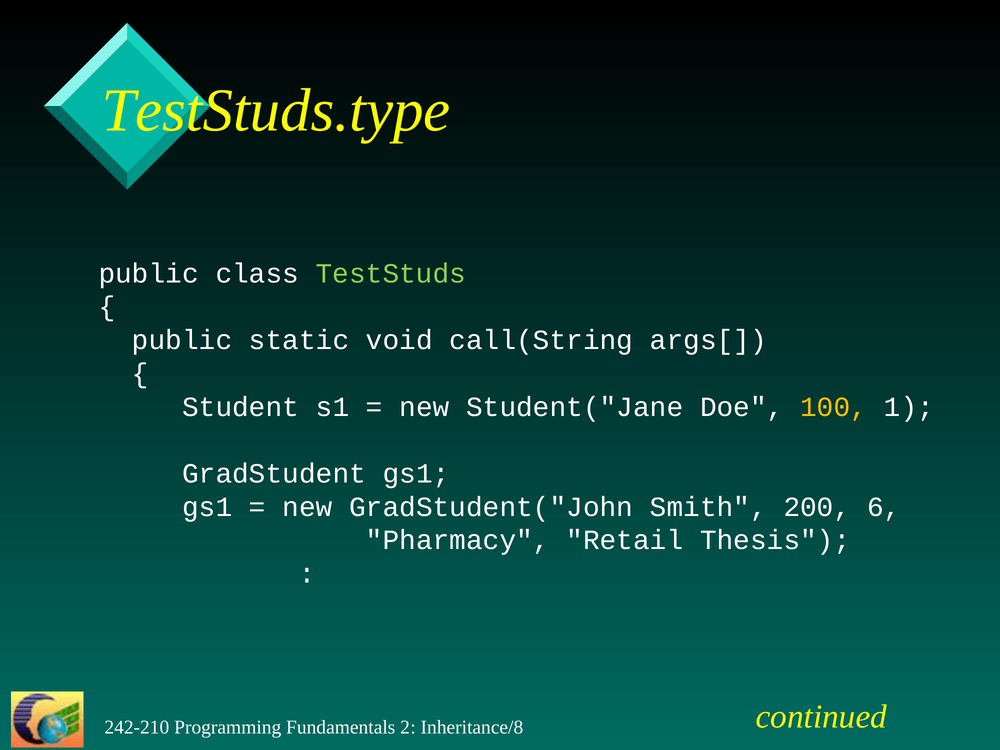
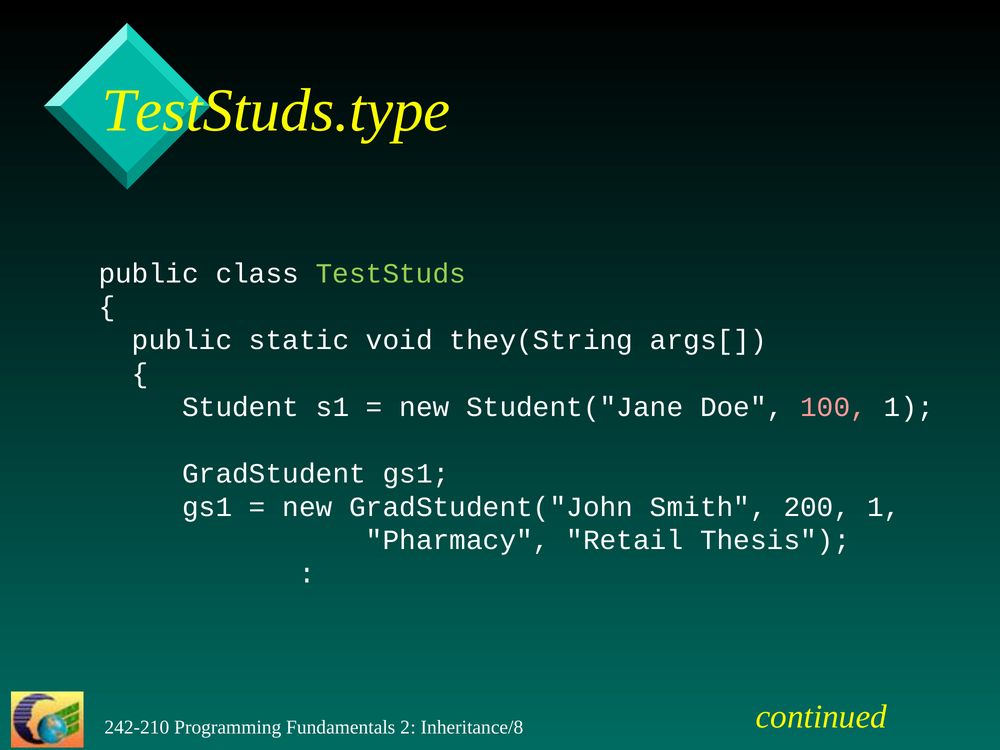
call(String: call(String -> they(String
100 colour: yellow -> pink
200 6: 6 -> 1
